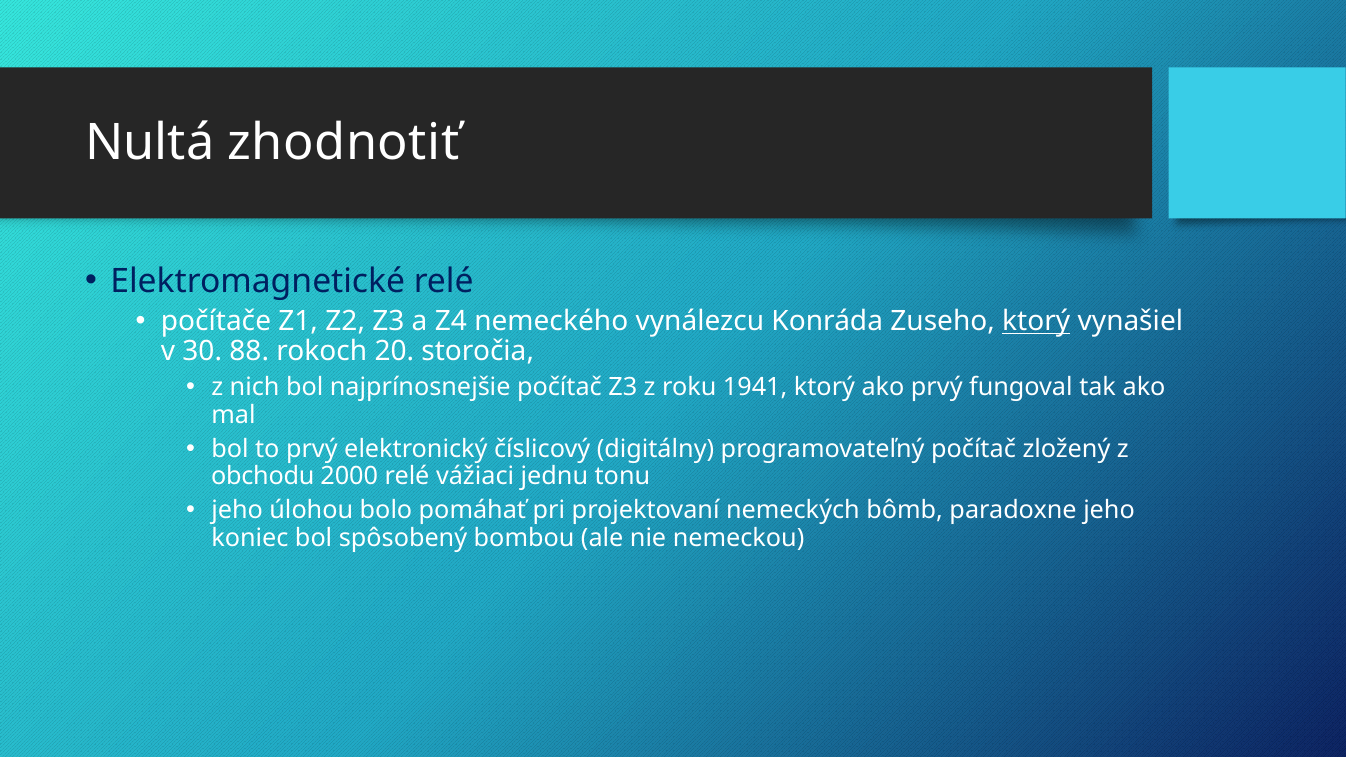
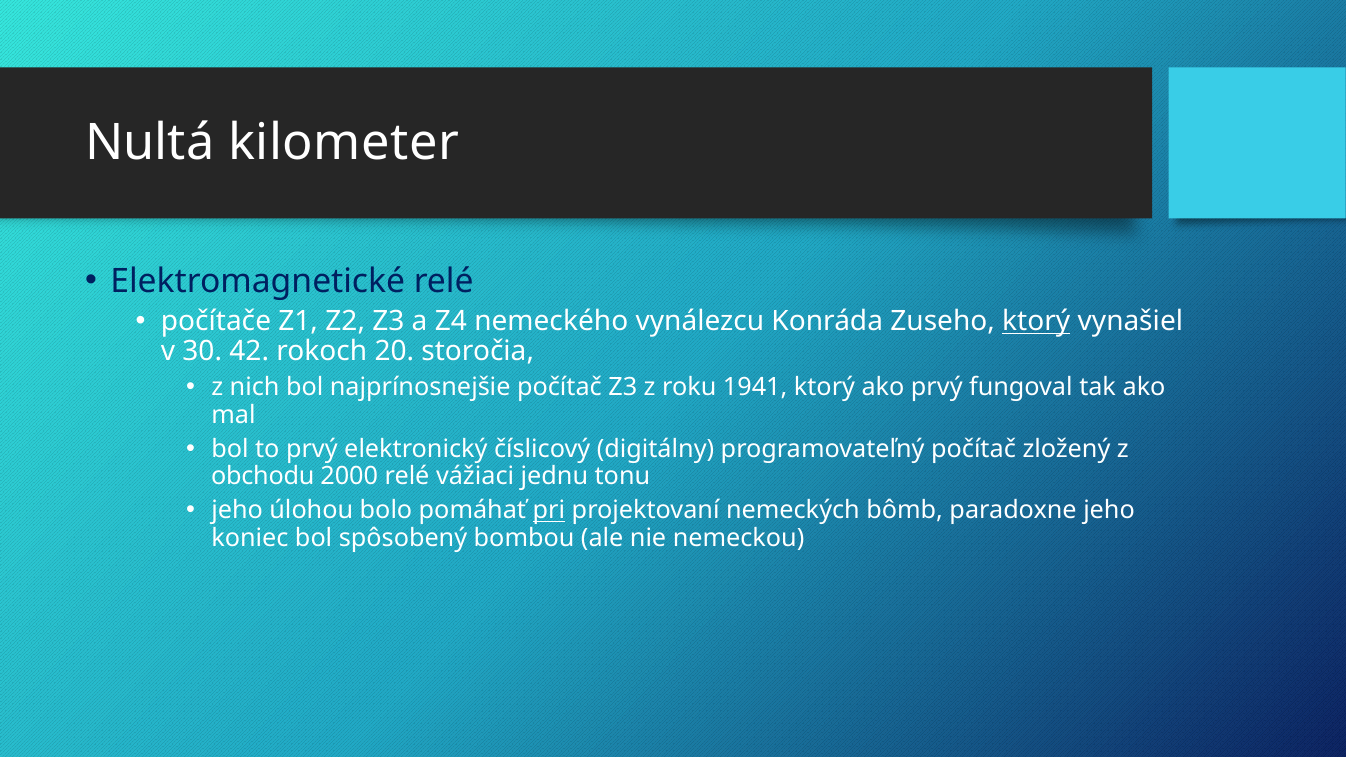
zhodnotiť: zhodnotiť -> kilometer
88: 88 -> 42
pri underline: none -> present
